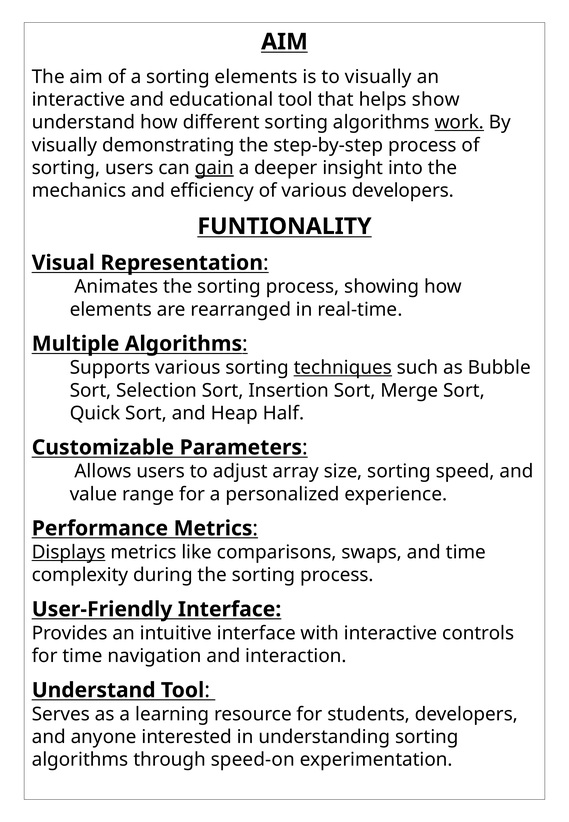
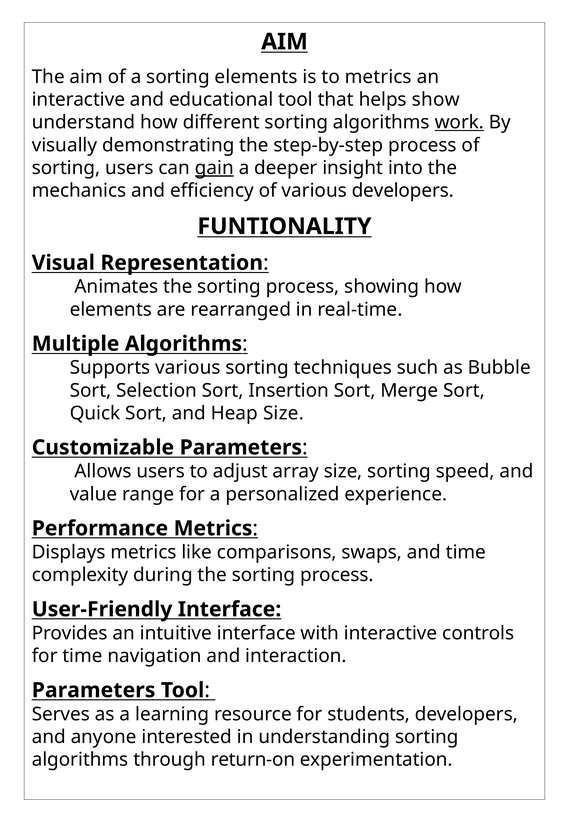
to visually: visually -> metrics
techniques underline: present -> none
Heap Half: Half -> Size
Displays underline: present -> none
Understand at (94, 690): Understand -> Parameters
speed-on: speed-on -> return-on
